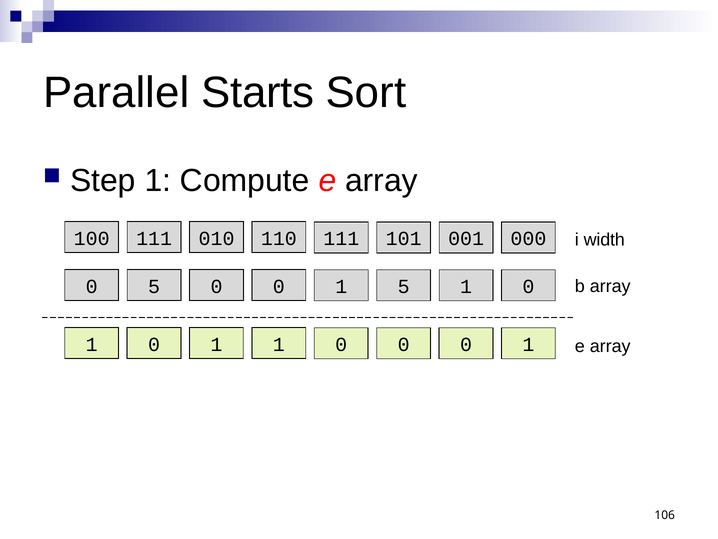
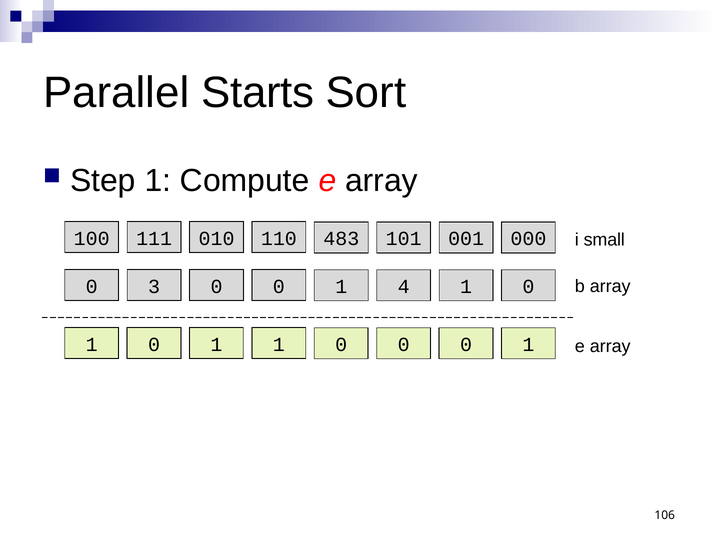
110 111: 111 -> 483
width: width -> small
0 5: 5 -> 3
1 5: 5 -> 4
